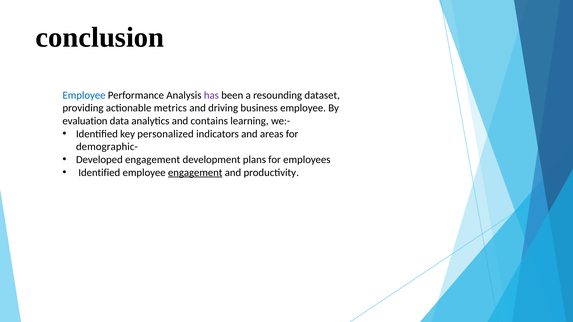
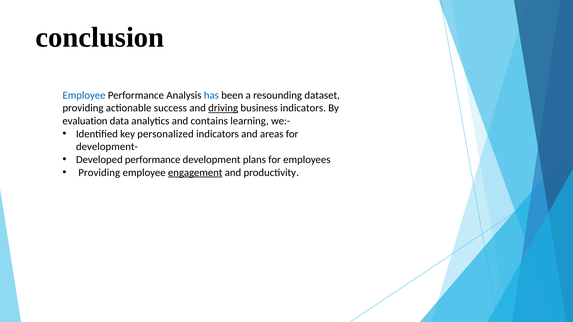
has colour: purple -> blue
metrics: metrics -> success
driving underline: none -> present
business employee: employee -> indicators
demographic-: demographic- -> development-
Developed engagement: engagement -> performance
Identified at (99, 173): Identified -> Providing
